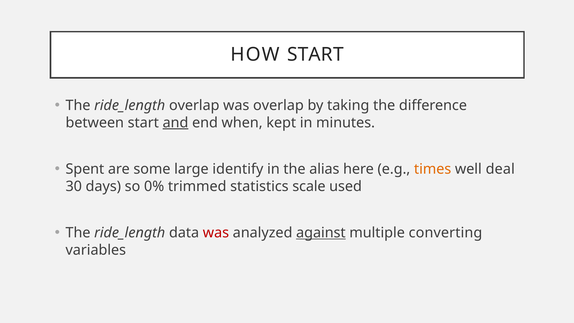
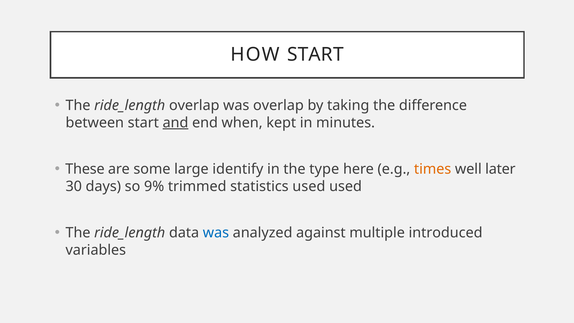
Spent: Spent -> These
alias: alias -> type
deal: deal -> later
0%: 0% -> 9%
statistics scale: scale -> used
was at (216, 233) colour: red -> blue
against underline: present -> none
converting: converting -> introduced
